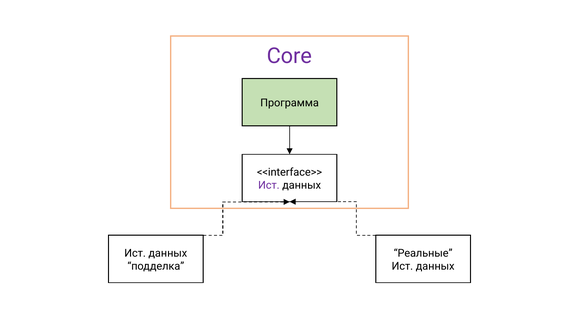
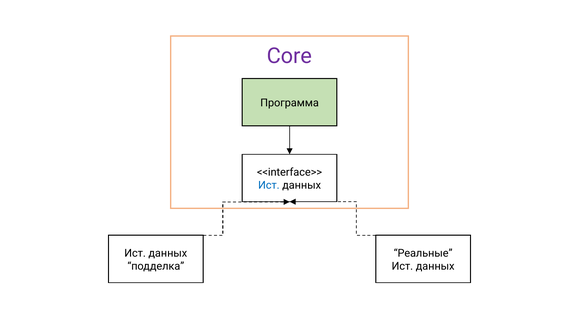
Ист at (269, 185) colour: purple -> blue
